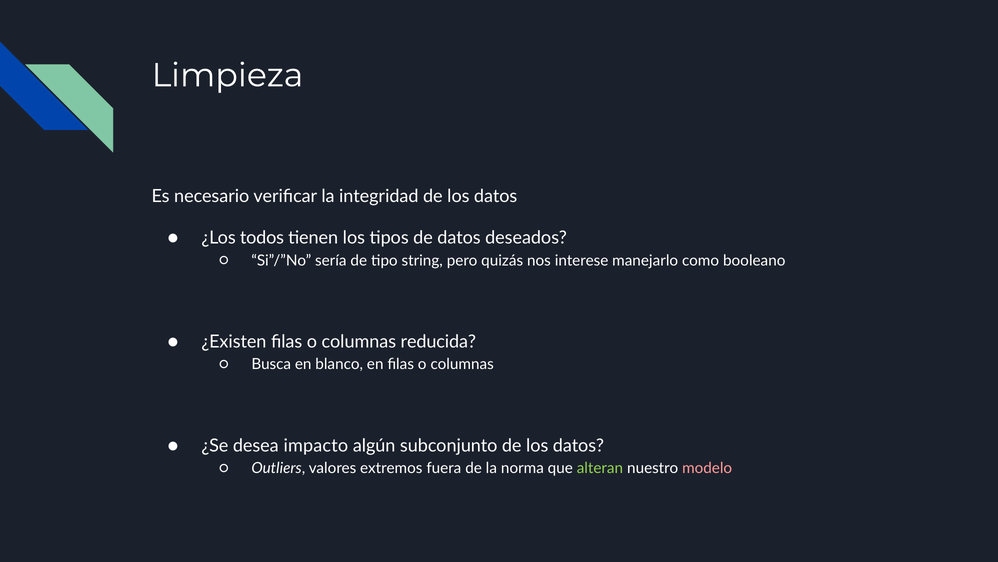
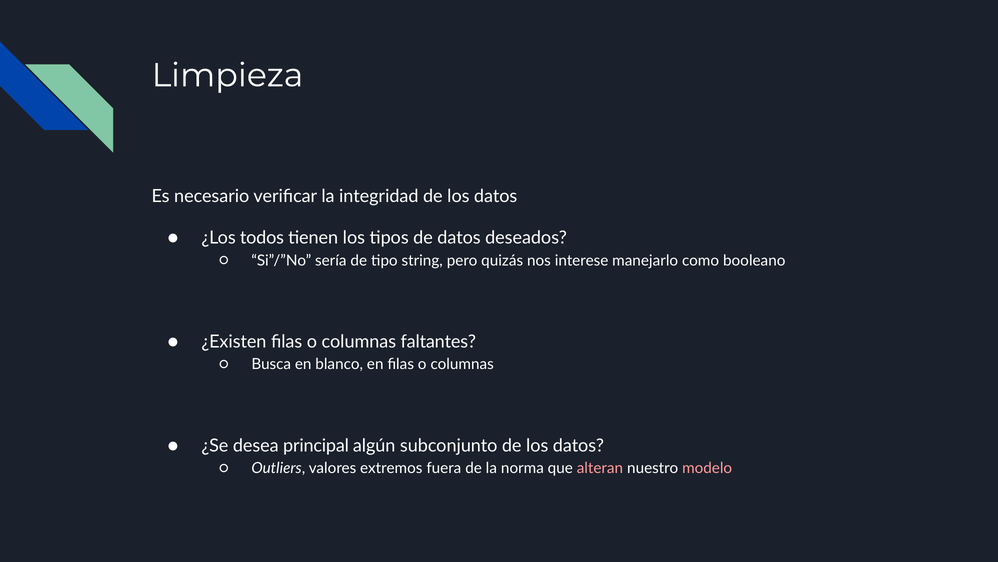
reducida: reducida -> faltantes
impacto: impacto -> principal
alteran colour: light green -> pink
